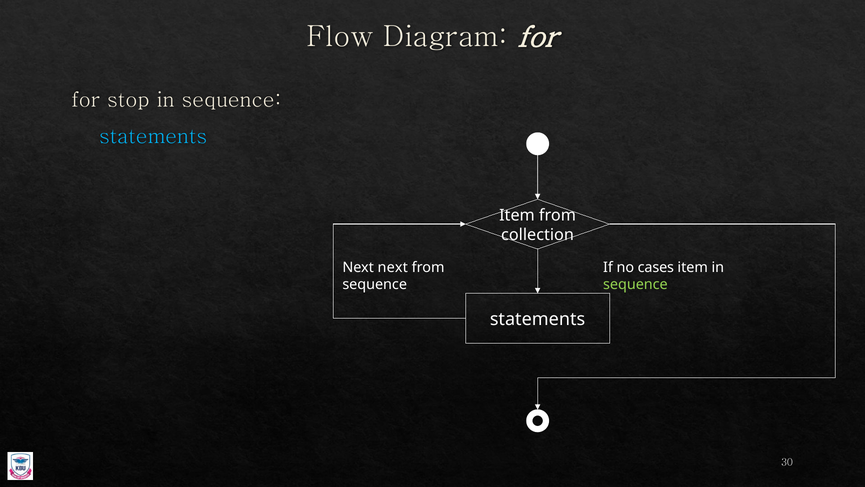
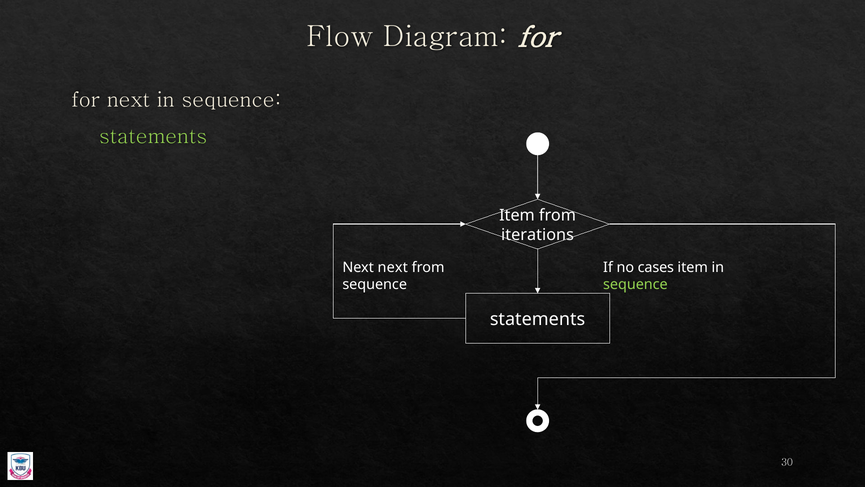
for stop: stop -> next
statements at (153, 136) colour: light blue -> light green
collection: collection -> iterations
